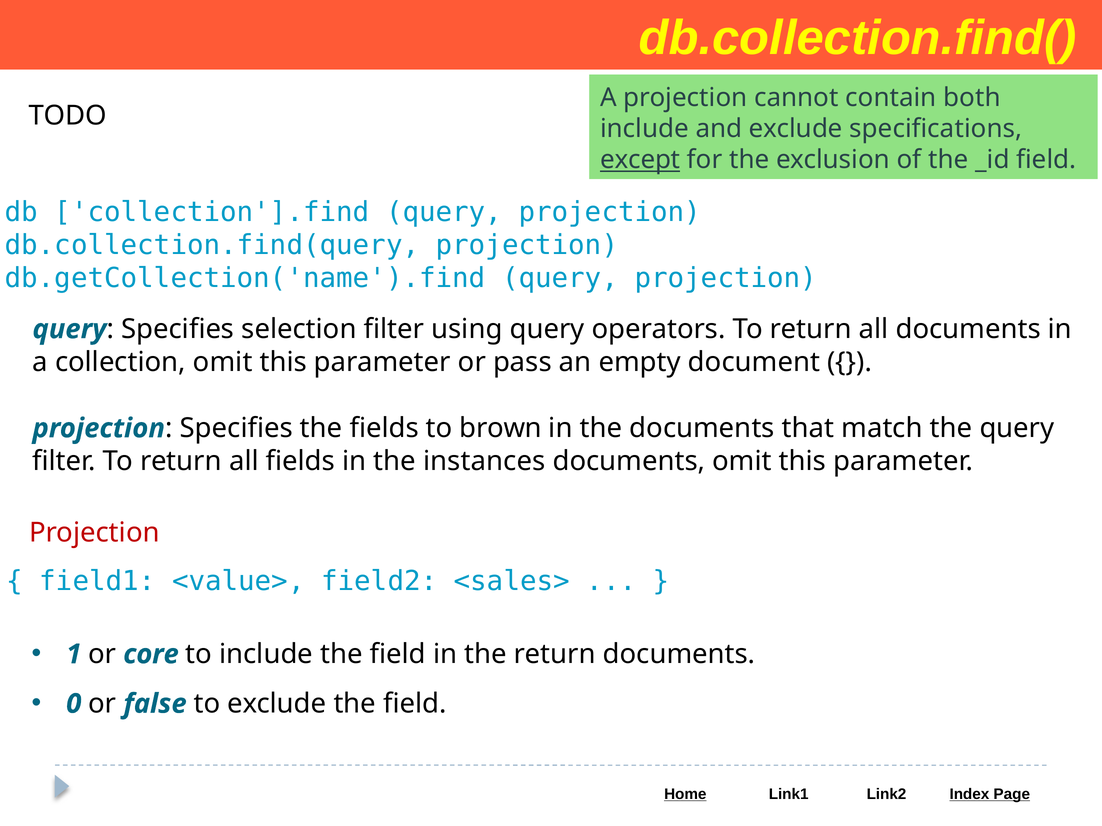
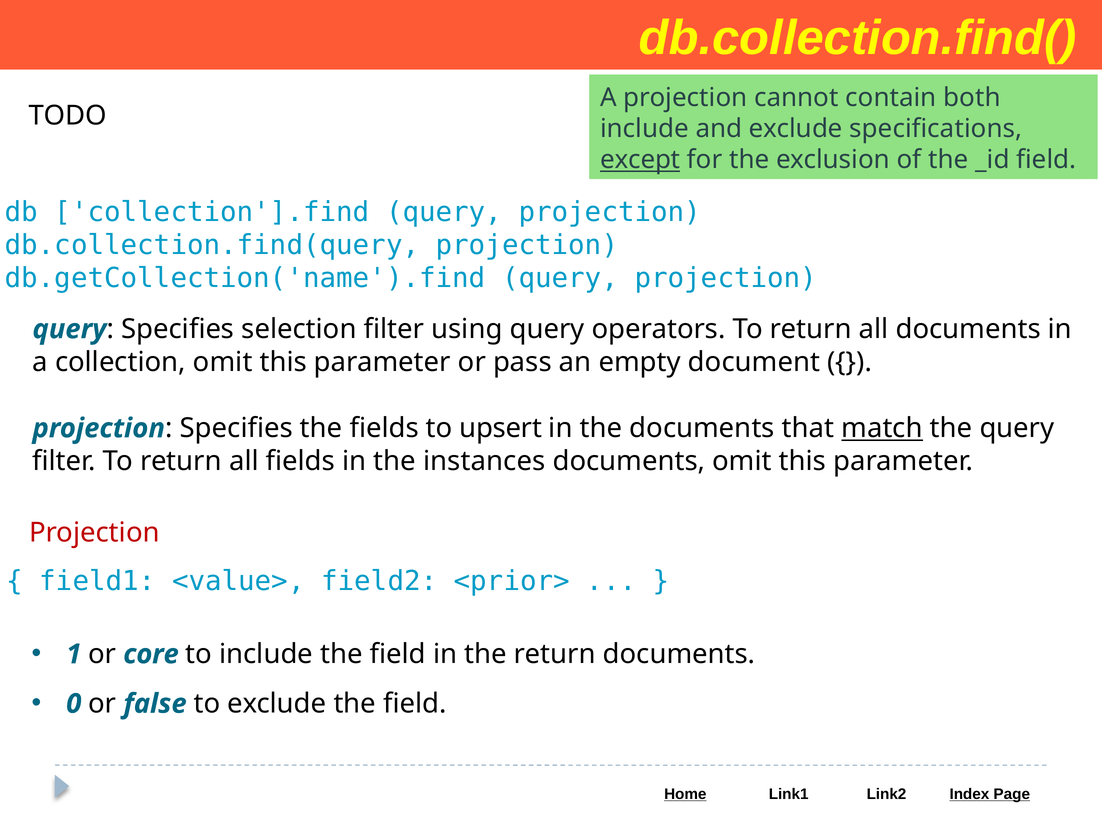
brown: brown -> upsert
match underline: none -> present
<sales>: <sales> -> <prior>
